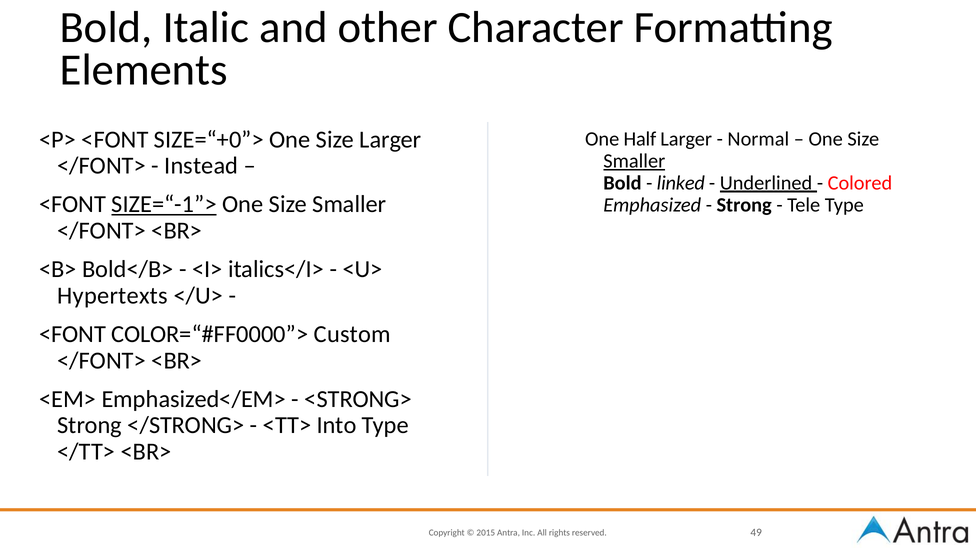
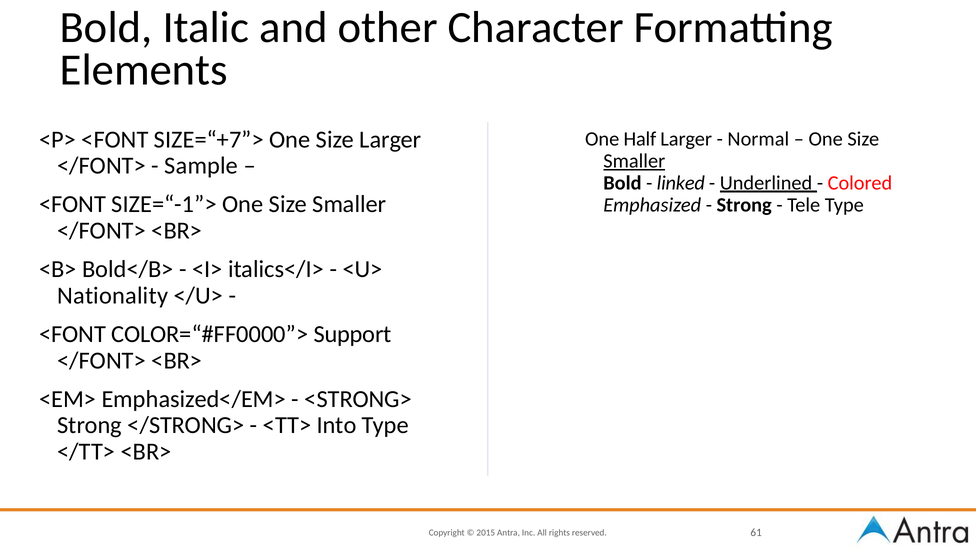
SIZE=“+0”>: SIZE=“+0”> -> SIZE=“+7”>
Instead: Instead -> Sample
SIZE=“-1”> underline: present -> none
Hypertexts: Hypertexts -> Nationality
Custom: Custom -> Support
49: 49 -> 61
